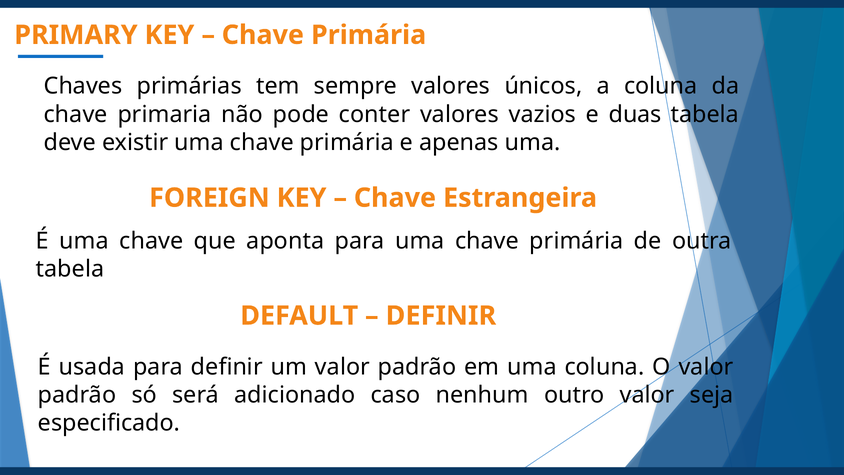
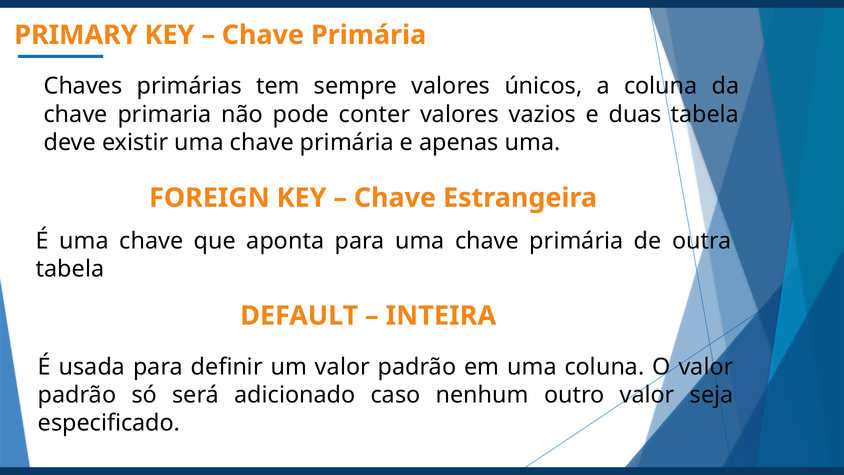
DEFINIR at (441, 316): DEFINIR -> INTEIRA
